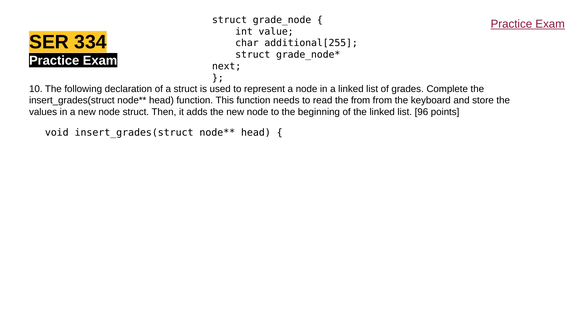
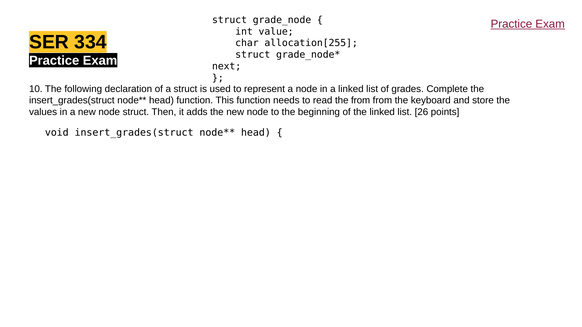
additional[255: additional[255 -> allocation[255
96: 96 -> 26
